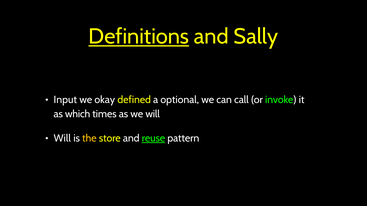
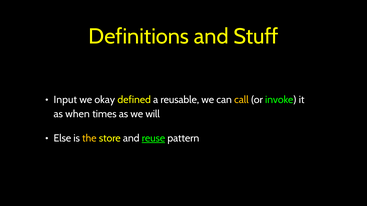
Definitions underline: present -> none
Sally: Sally -> Stuff
optional: optional -> reusable
call colour: white -> yellow
which: which -> when
Will at (62, 138): Will -> Else
